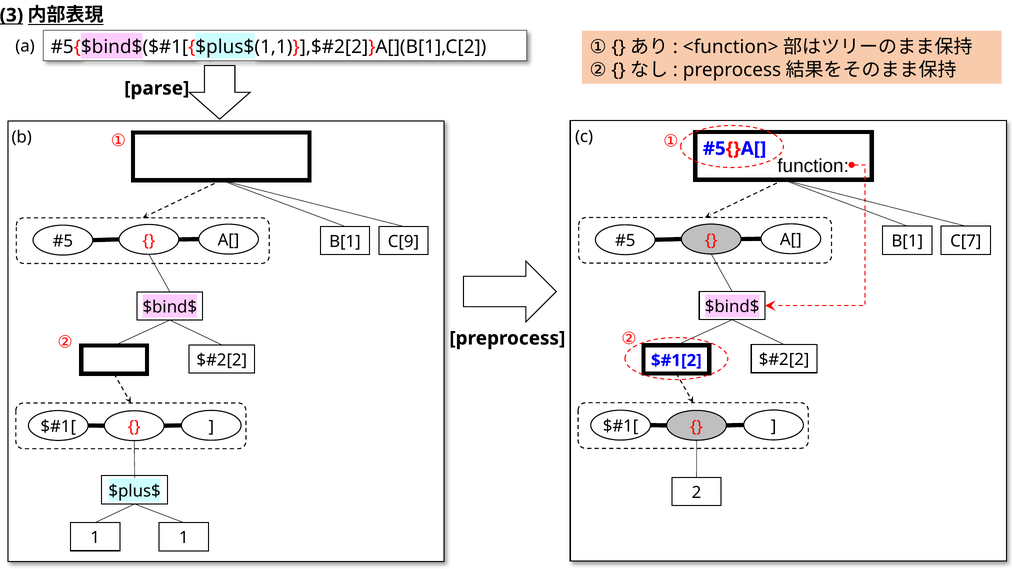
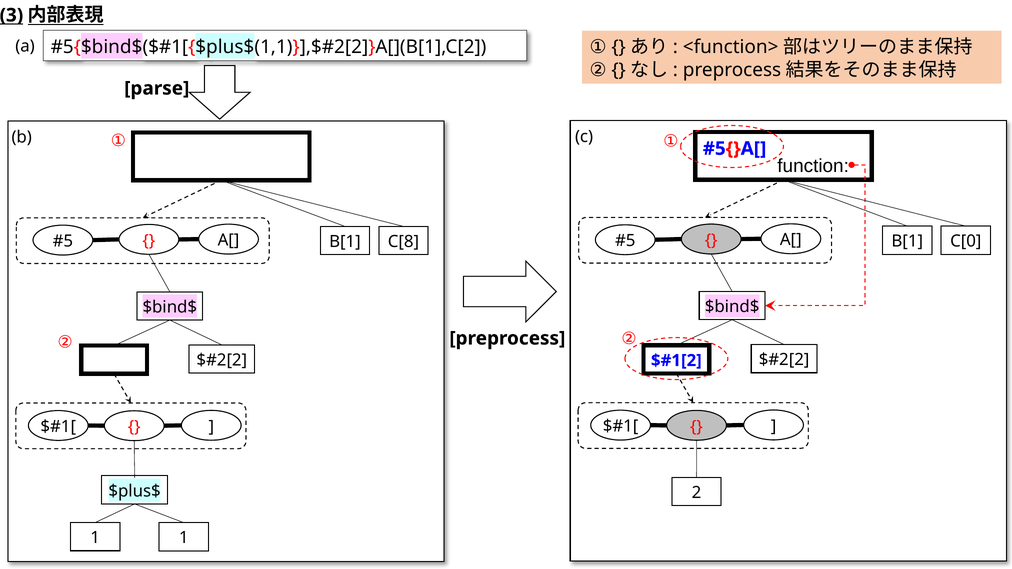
C[7: C[7 -> C[0
C[9: C[9 -> C[8
